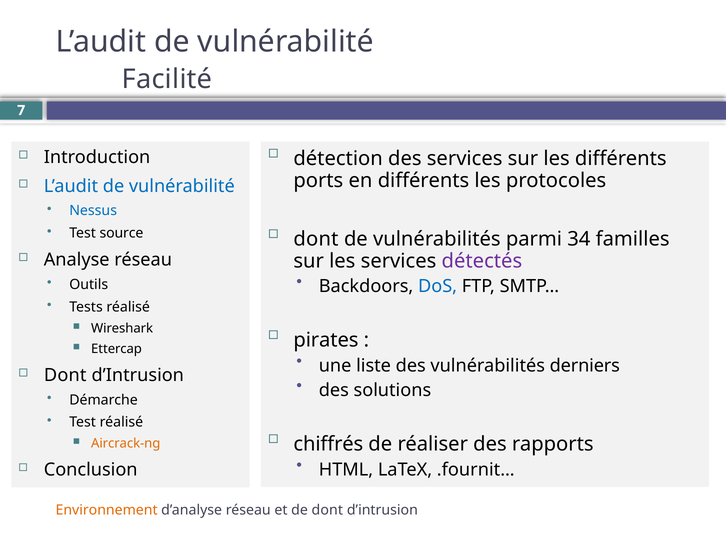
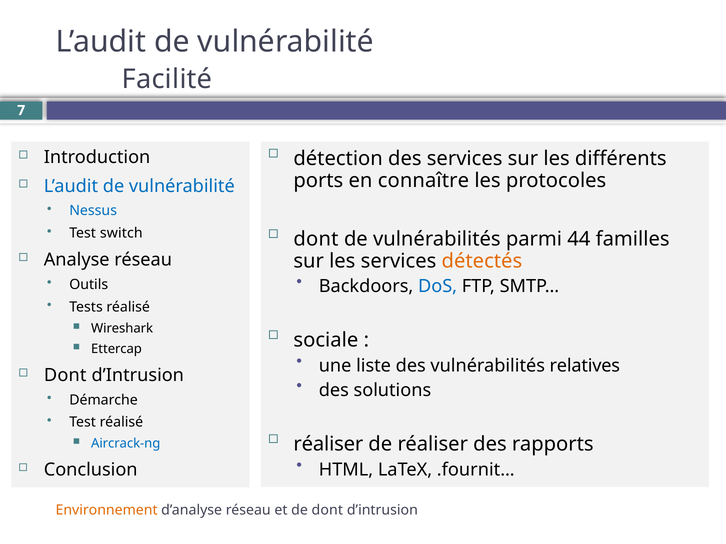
en différents: différents -> connaître
source: source -> switch
34: 34 -> 44
détectés colour: purple -> orange
pirates: pirates -> sociale
derniers: derniers -> relatives
chiffrés at (328, 445): chiffrés -> réaliser
Aircrack-ng colour: orange -> blue
